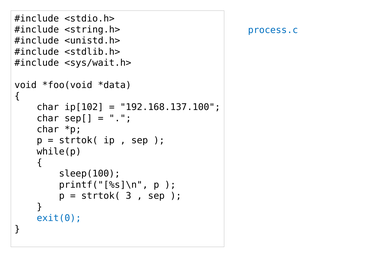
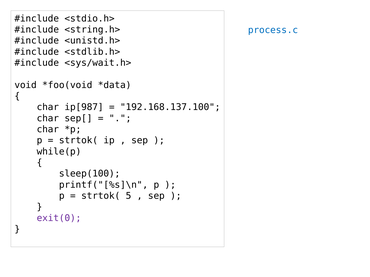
ip[102: ip[102 -> ip[987
3: 3 -> 5
exit(0 colour: blue -> purple
